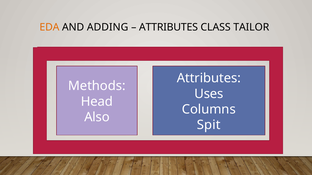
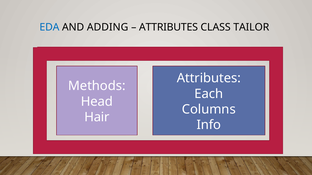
EDA colour: orange -> blue
Uses: Uses -> Each
Also: Also -> Hair
Spit: Spit -> Info
